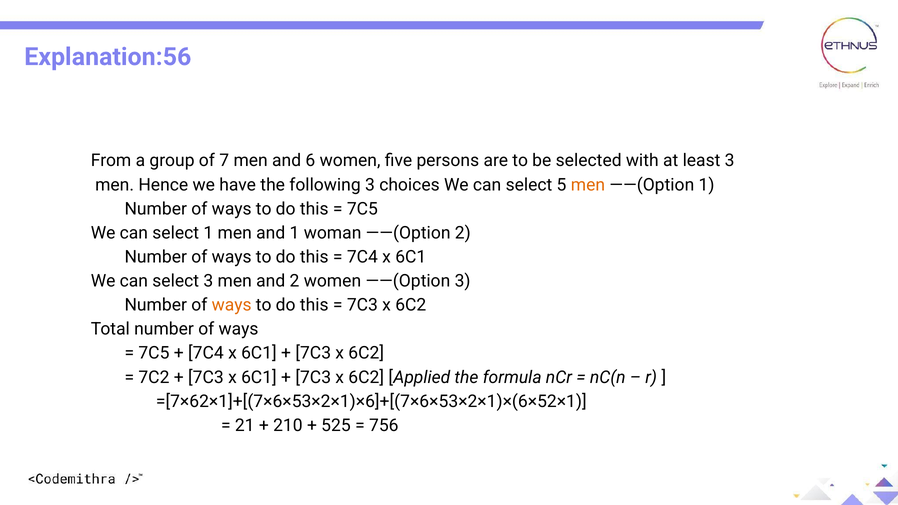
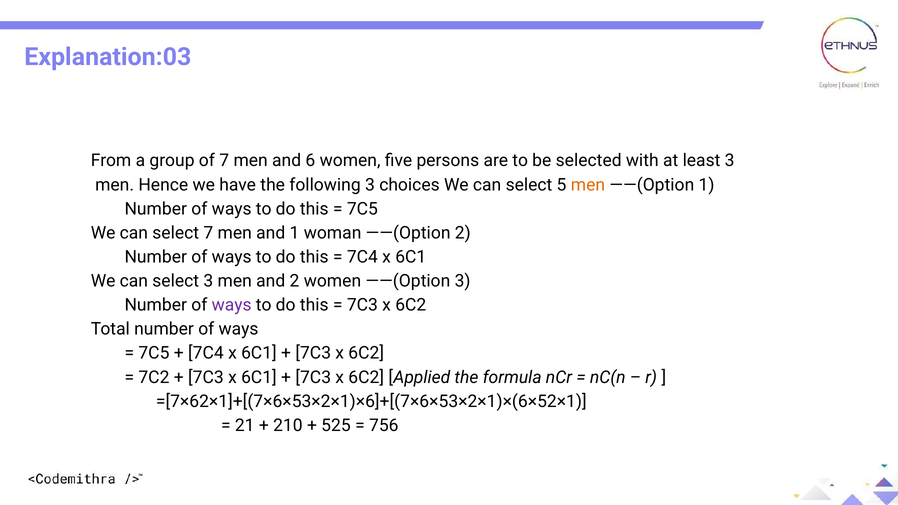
Explanation:56: Explanation:56 -> Explanation:03
select 1: 1 -> 7
ways at (232, 305) colour: orange -> purple
